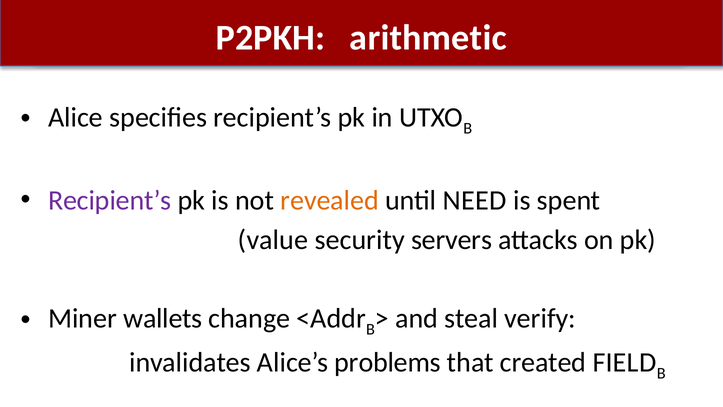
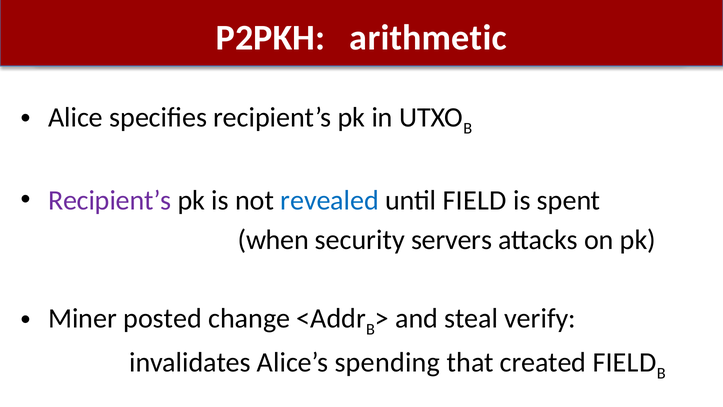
revealed colour: orange -> blue
until NEED: NEED -> FIELD
value: value -> when
wallets: wallets -> posted
problems: problems -> spending
